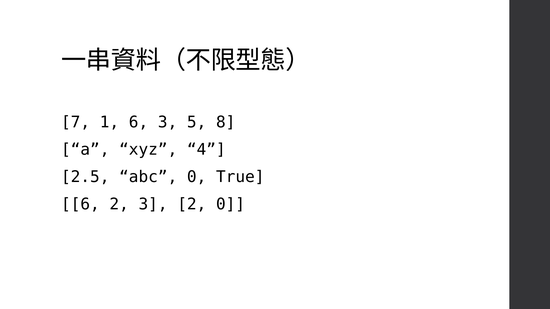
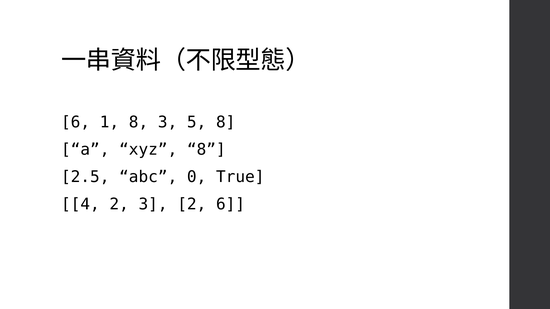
7 at (76, 122): 7 -> 6
1 6: 6 -> 8
xyz 4: 4 -> 8
6 at (80, 205): 6 -> 4
2 0: 0 -> 6
